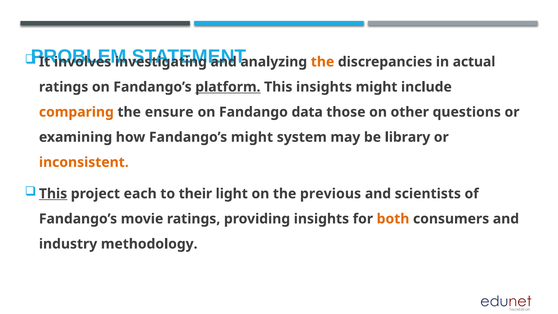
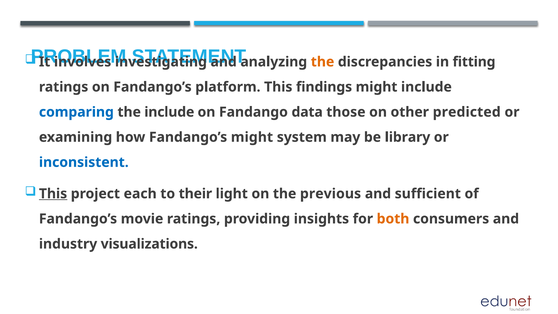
actual: actual -> fitting
platform underline: present -> none
This insights: insights -> findings
comparing colour: orange -> blue
the ensure: ensure -> include
questions: questions -> predicted
inconsistent colour: orange -> blue
scientists: scientists -> sufficient
methodology: methodology -> visualizations
